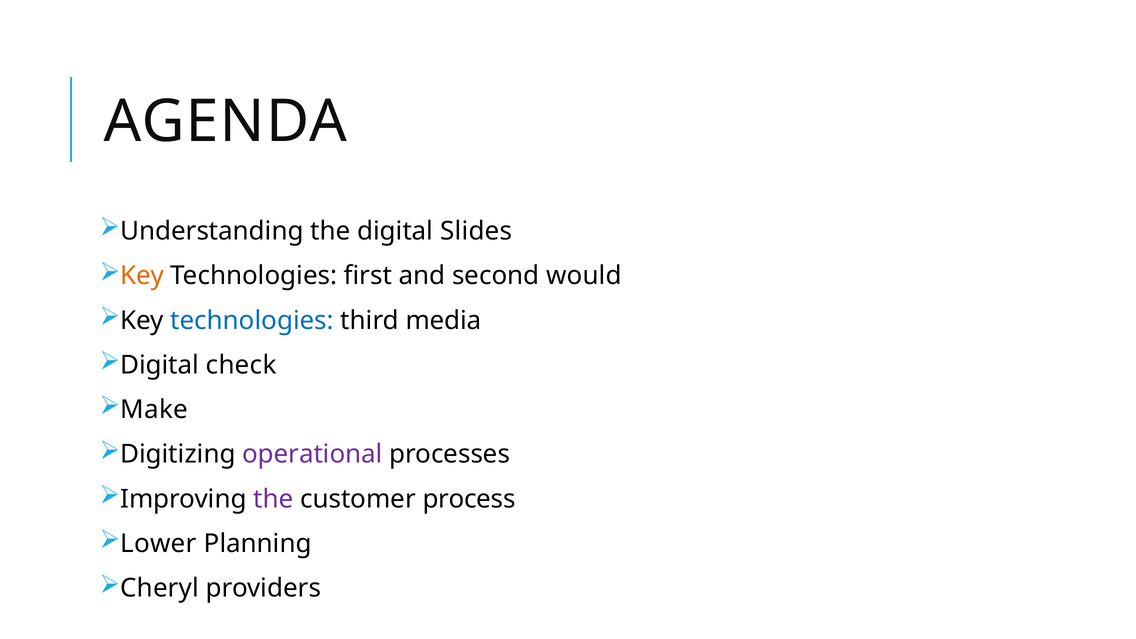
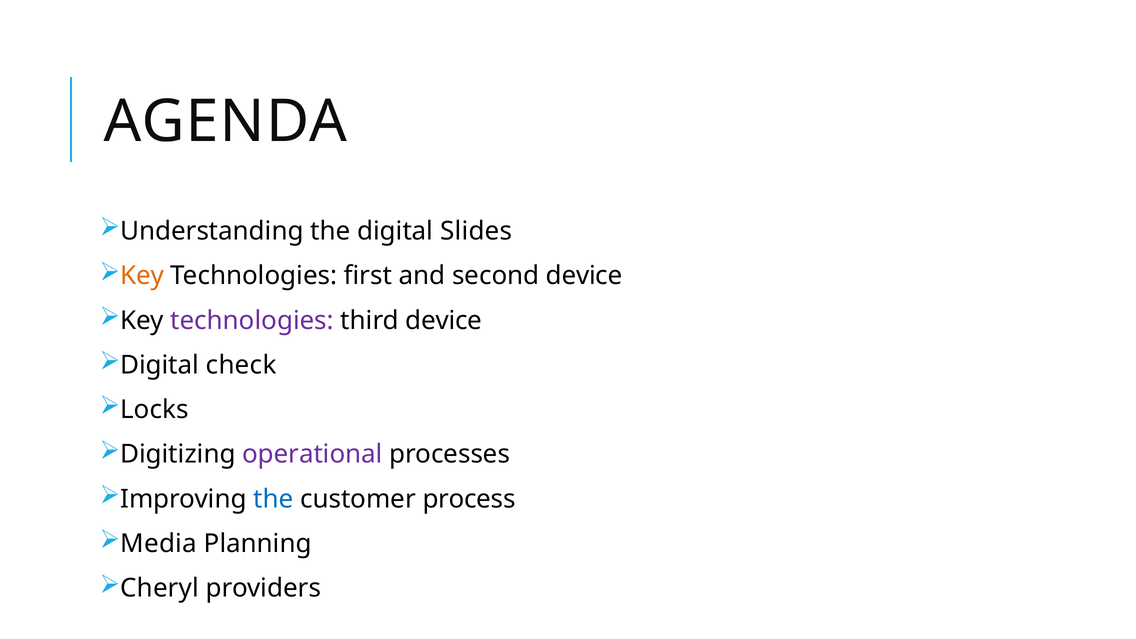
second would: would -> device
technologies at (252, 320) colour: blue -> purple
third media: media -> device
Make: Make -> Locks
the at (273, 499) colour: purple -> blue
Lower: Lower -> Media
